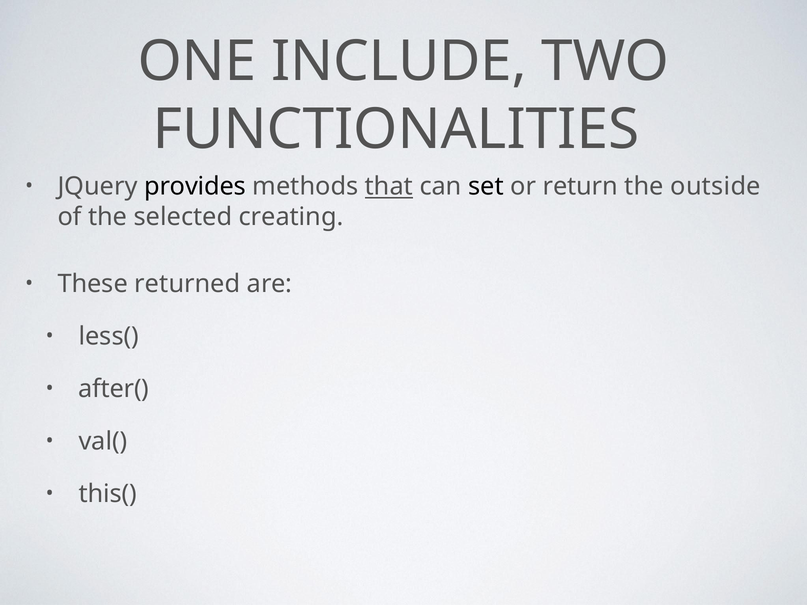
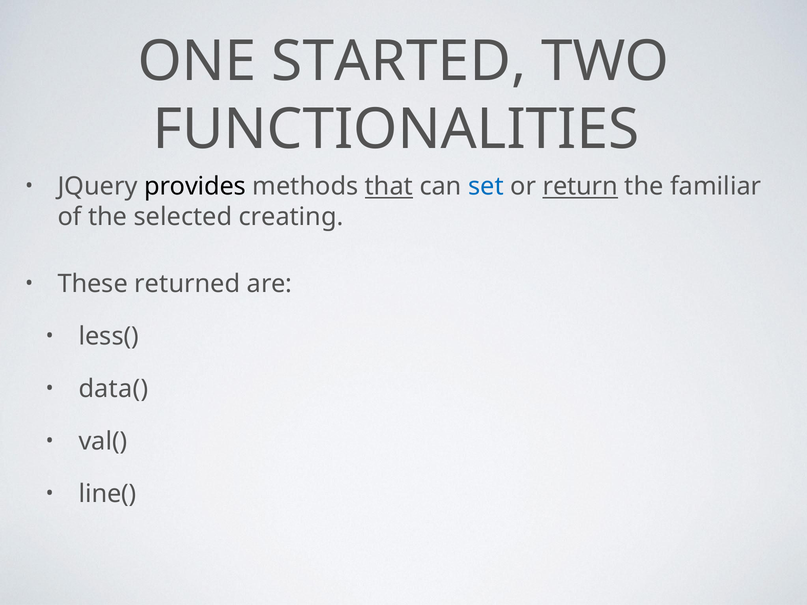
INCLUDE: INCLUDE -> STARTED
set colour: black -> blue
return underline: none -> present
outside: outside -> familiar
after(: after( -> data(
this(: this( -> line(
